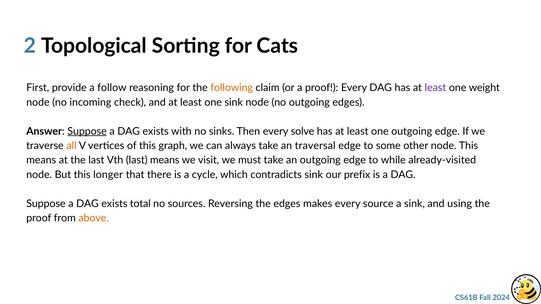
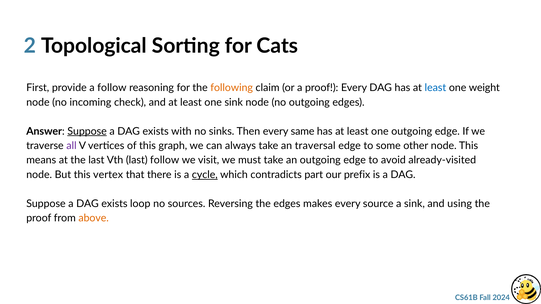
least at (435, 88) colour: purple -> blue
solve: solve -> same
all colour: orange -> purple
last means: means -> follow
while: while -> avoid
longer: longer -> vertex
cycle underline: none -> present
contradicts sink: sink -> part
total: total -> loop
